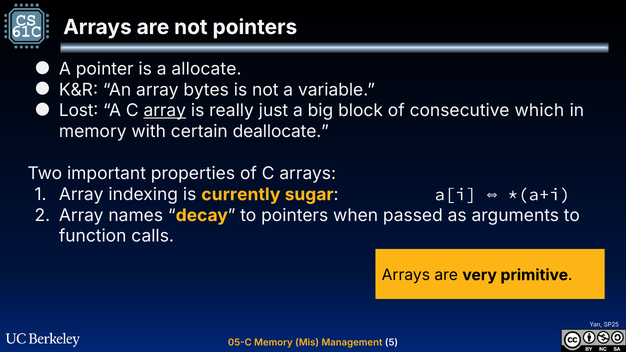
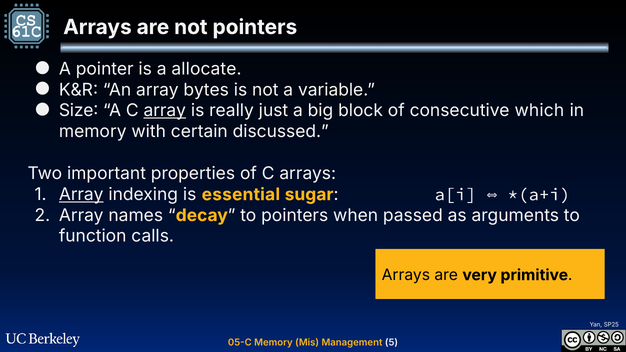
Lost: Lost -> Size
deallocate: deallocate -> discussed
Array at (81, 195) underline: none -> present
currently: currently -> essential
